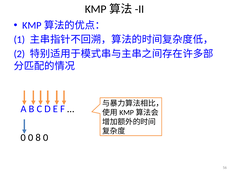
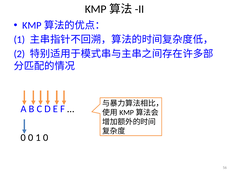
0 8: 8 -> 1
